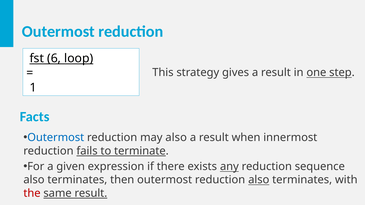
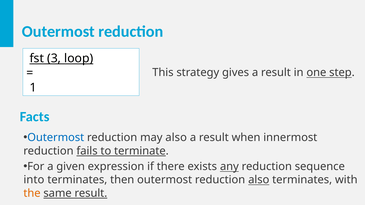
6: 6 -> 3
also at (34, 180): also -> into
the colour: red -> orange
